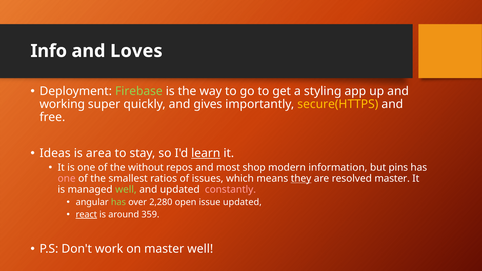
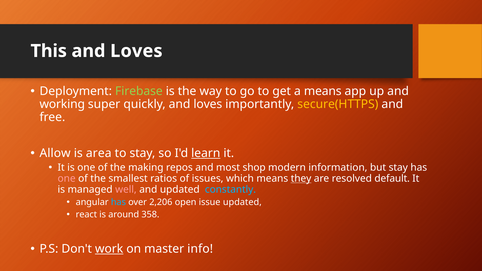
Info: Info -> This
a styling: styling -> means
quickly and gives: gives -> loves
Ideas: Ideas -> Allow
without: without -> making
but pins: pins -> stay
resolved master: master -> default
well at (126, 189) colour: light green -> pink
constantly colour: pink -> light blue
has at (118, 202) colour: light green -> light blue
2,280: 2,280 -> 2,206
react underline: present -> none
359: 359 -> 358
work underline: none -> present
master well: well -> info
